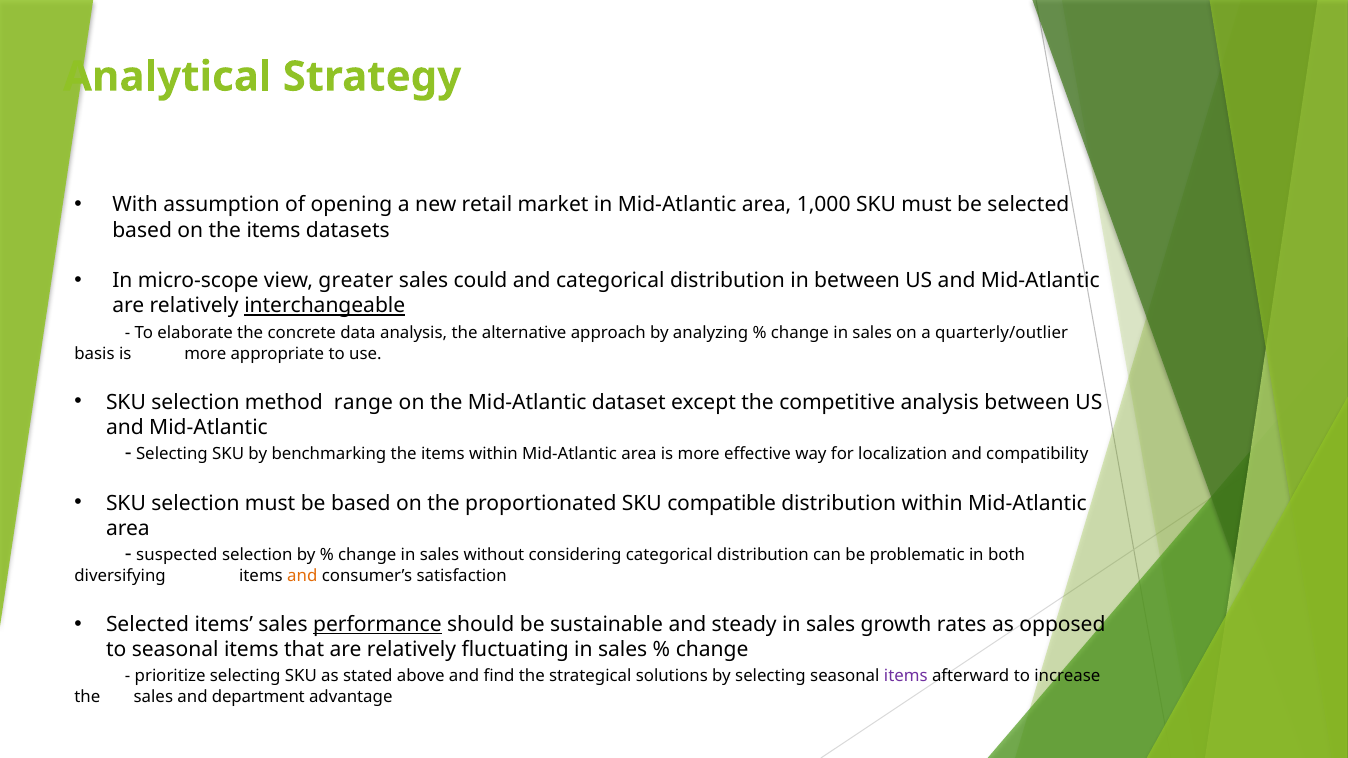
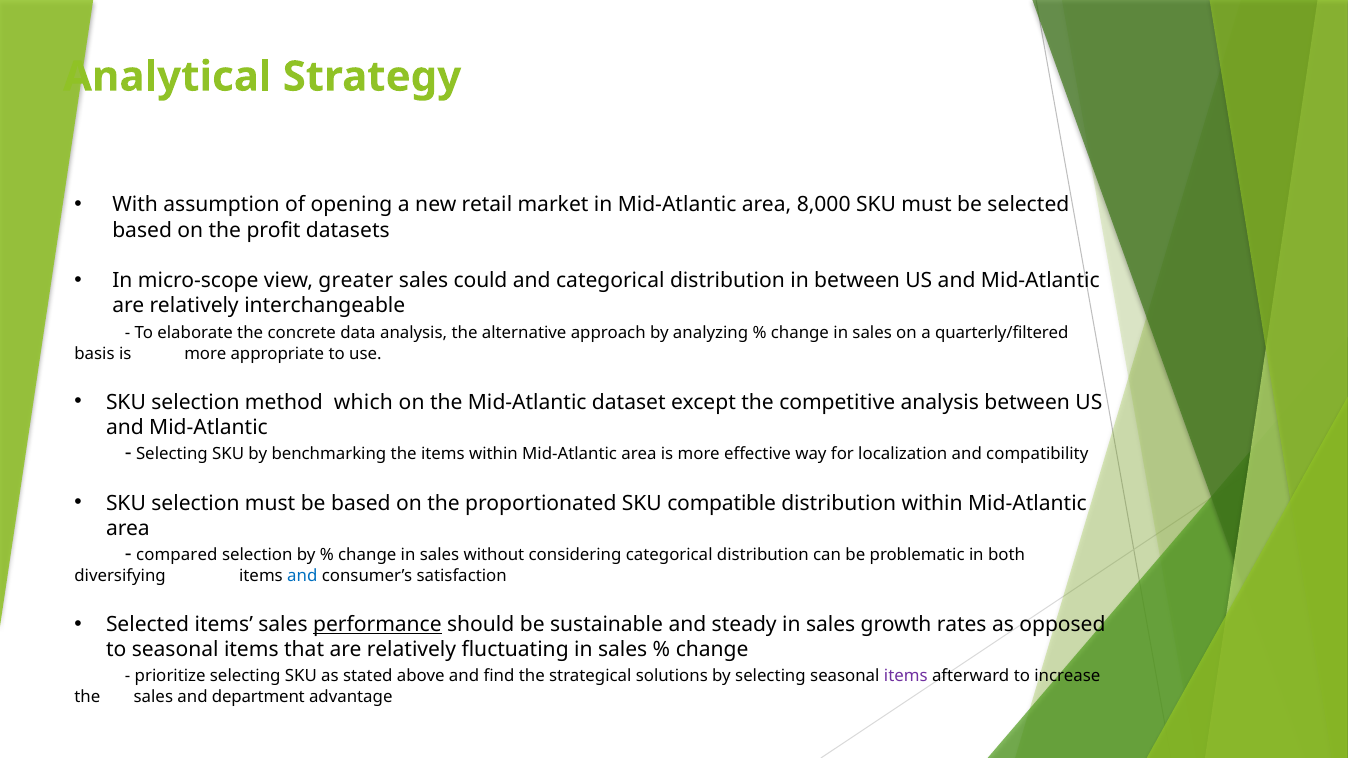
1,000: 1,000 -> 8,000
on the items: items -> profit
interchangeable underline: present -> none
quarterly/outlier: quarterly/outlier -> quarterly/filtered
range: range -> which
suspected: suspected -> compared
and at (302, 576) colour: orange -> blue
